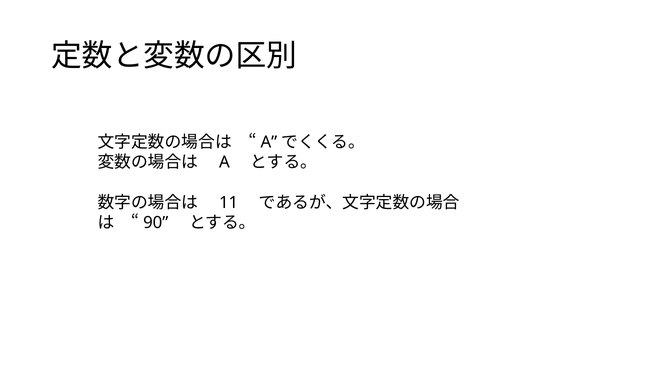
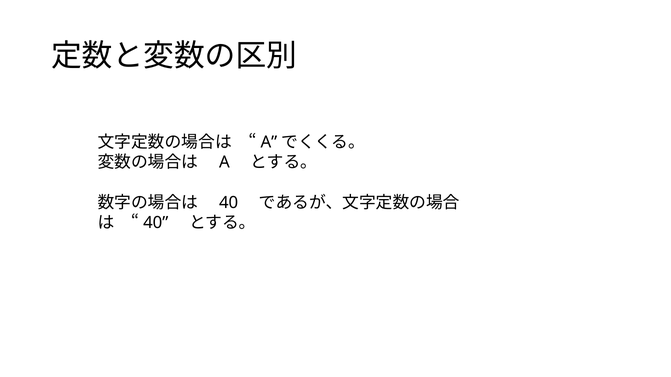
11 at (229, 203): 11 -> 40
90 at (156, 223): 90 -> 40
